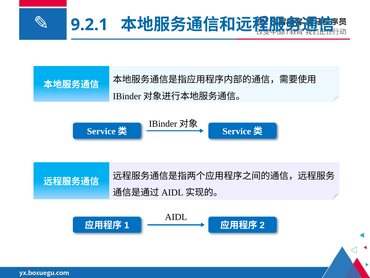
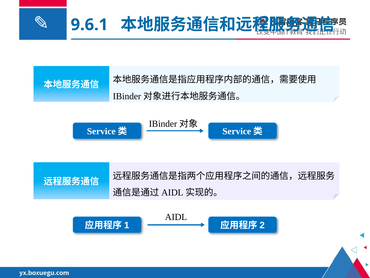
9.2.1: 9.2.1 -> 9.6.1
